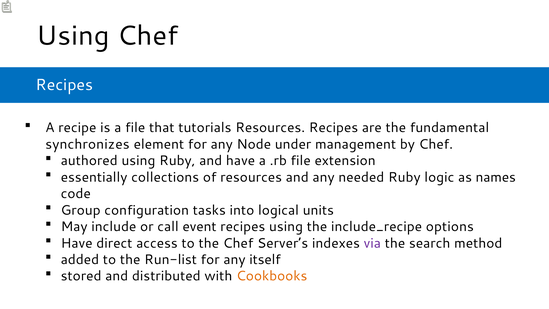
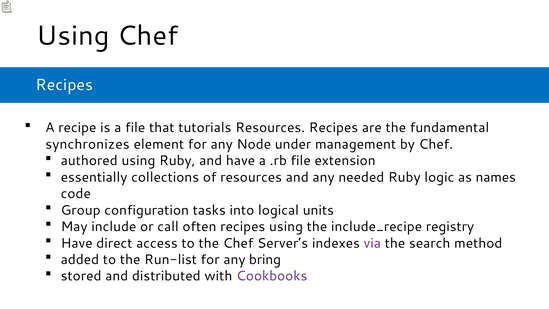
event: event -> often
options: options -> registry
itself: itself -> bring
Cookbooks colour: orange -> purple
